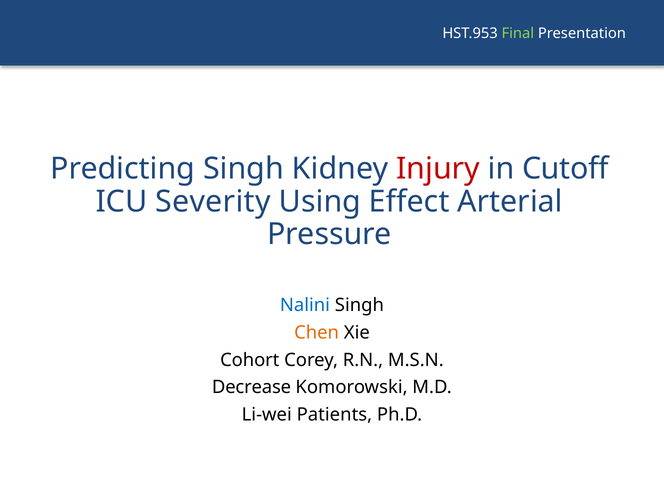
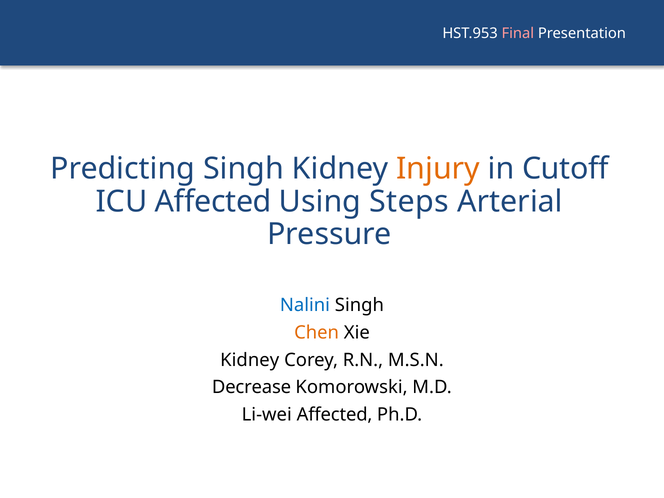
Final colour: light green -> pink
Injury colour: red -> orange
ICU Severity: Severity -> Affected
Effect: Effect -> Steps
Cohort at (250, 360): Cohort -> Kidney
Li-wei Patients: Patients -> Affected
